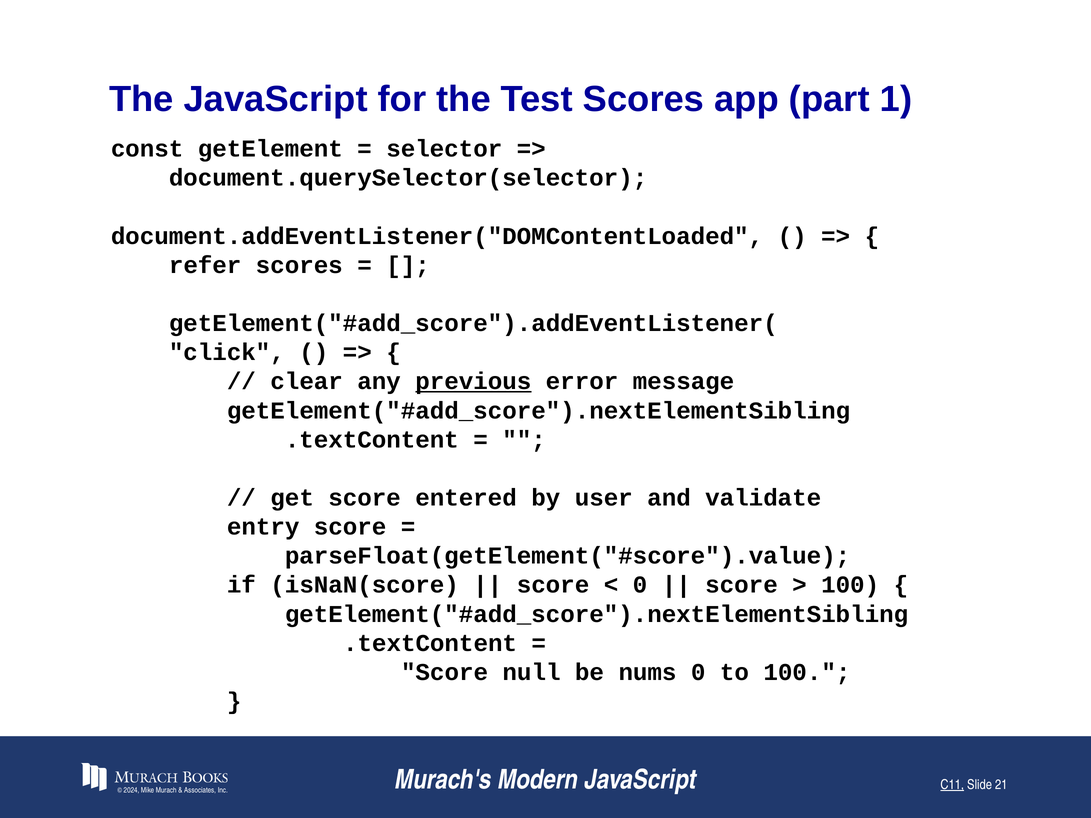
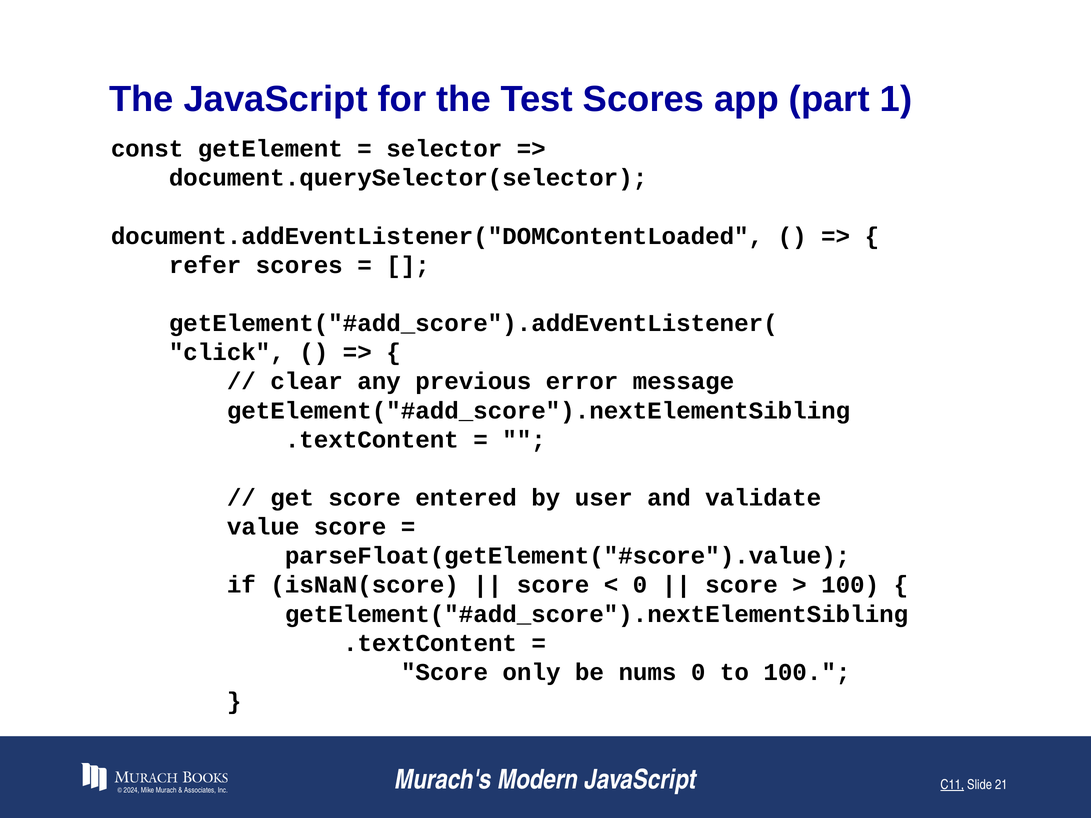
previous underline: present -> none
entry: entry -> value
null: null -> only
